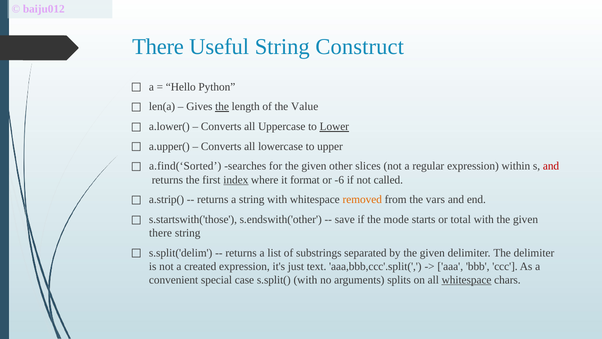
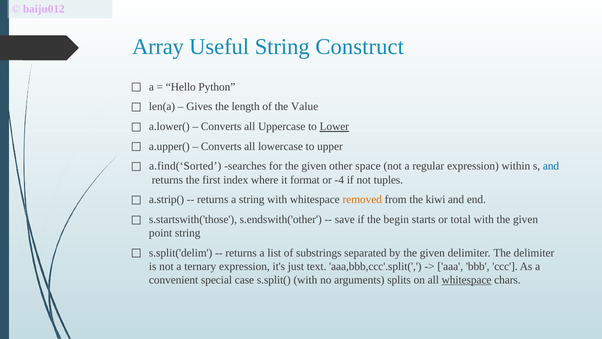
There at (158, 47): There -> Array
the at (222, 107) underline: present -> none
slices: slices -> space
and at (551, 166) colour: red -> blue
index underline: present -> none
-6: -6 -> -4
called: called -> tuples
vars: vars -> kiwi
mode: mode -> begin
there at (161, 233): there -> point
created: created -> ternary
